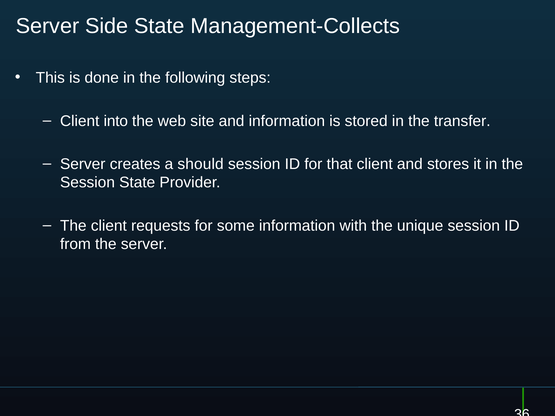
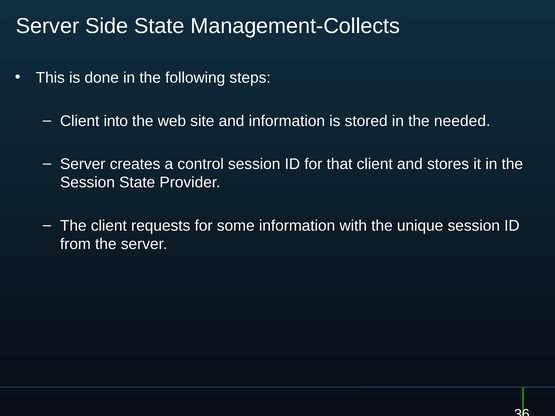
transfer: transfer -> needed
should: should -> control
